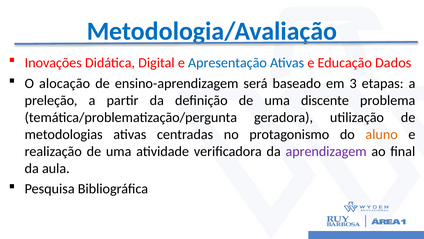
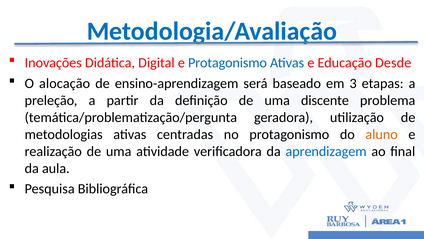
e Apresentação: Apresentação -> Protagonismo
Dados: Dados -> Desde
aprendizagem at (326, 151) colour: purple -> blue
